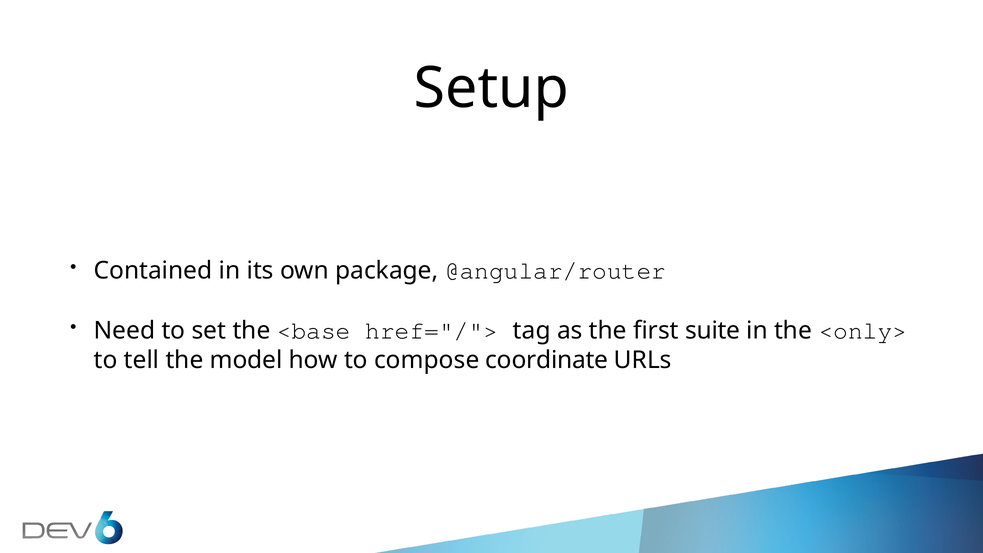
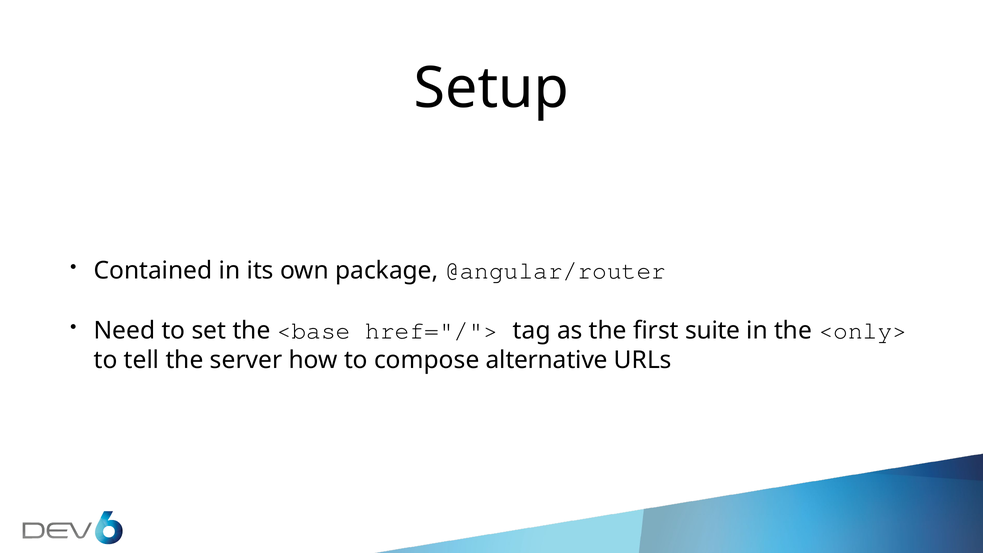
model: model -> server
coordinate: coordinate -> alternative
